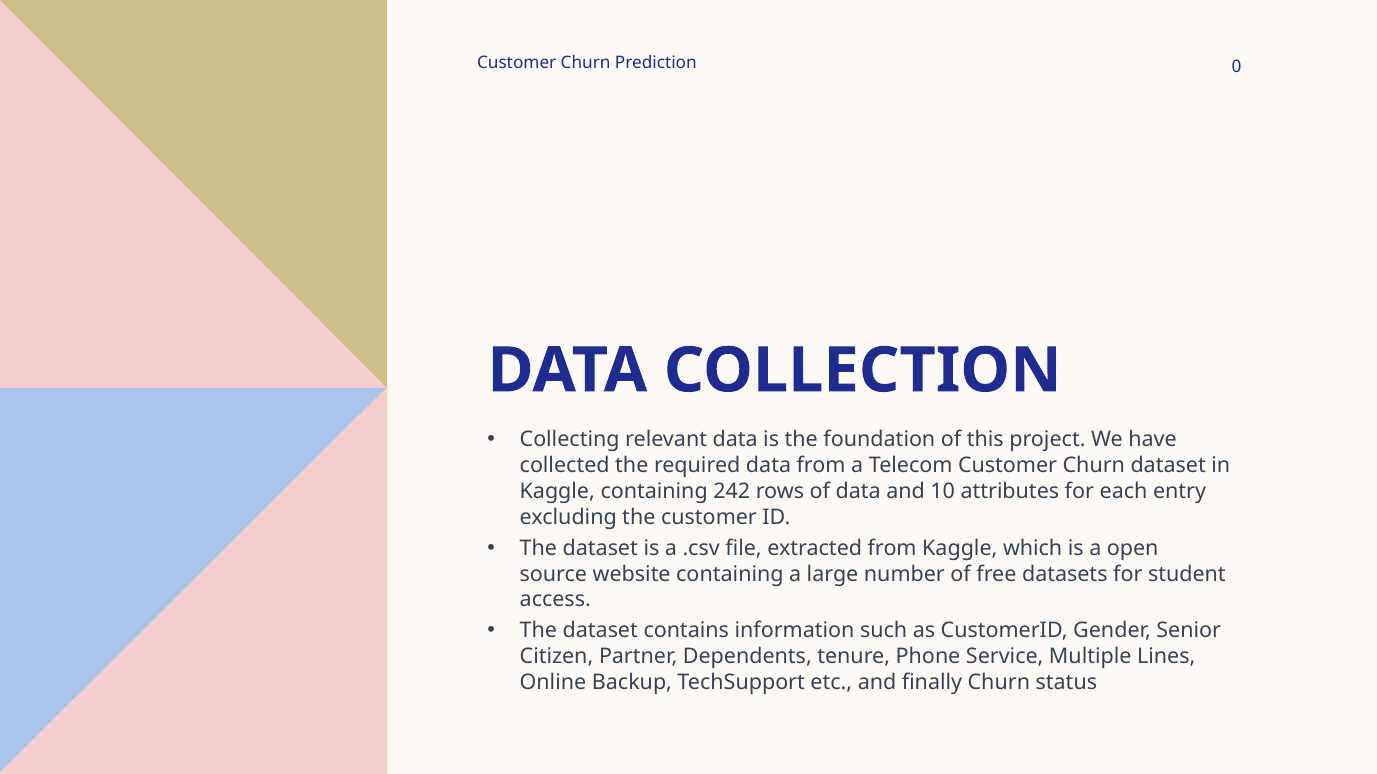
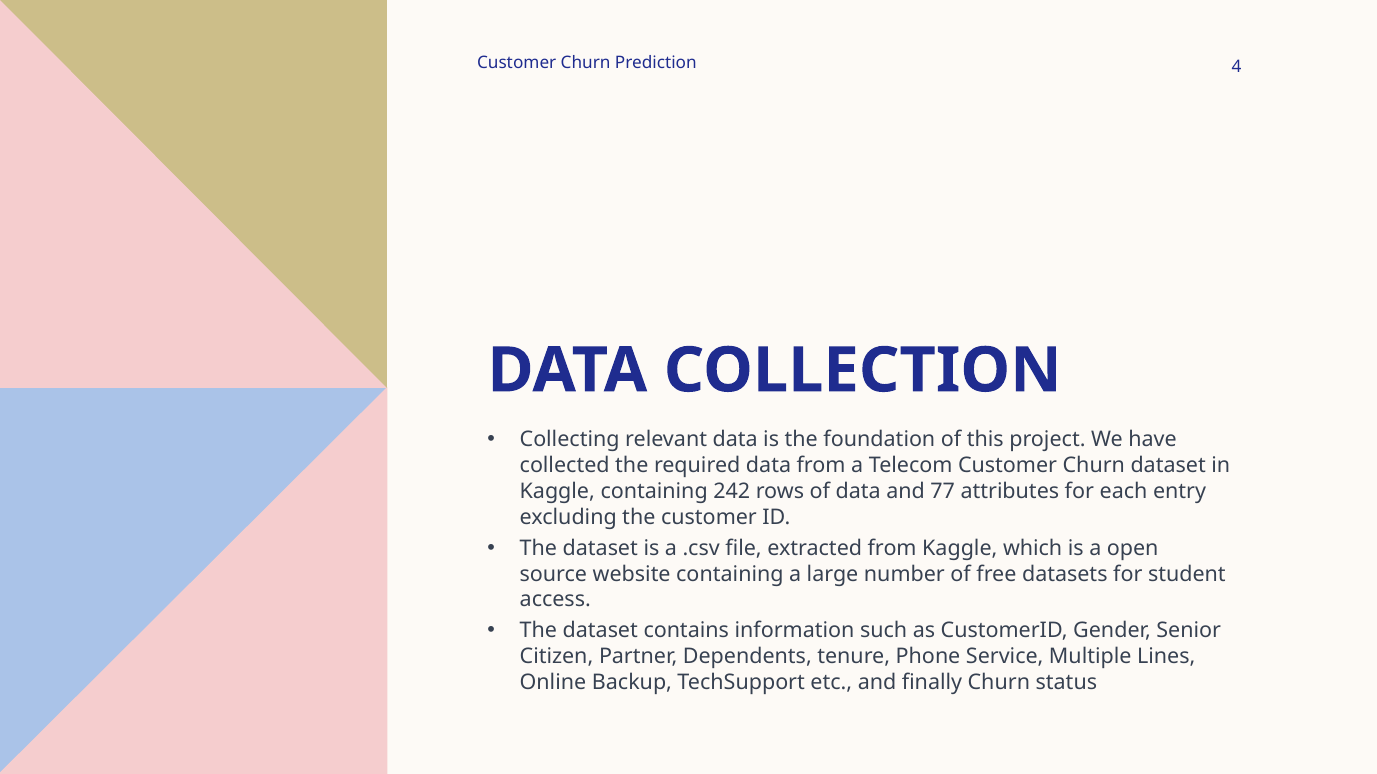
0: 0 -> 4
10: 10 -> 77
